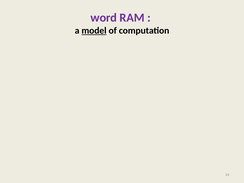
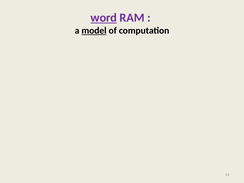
word underline: none -> present
